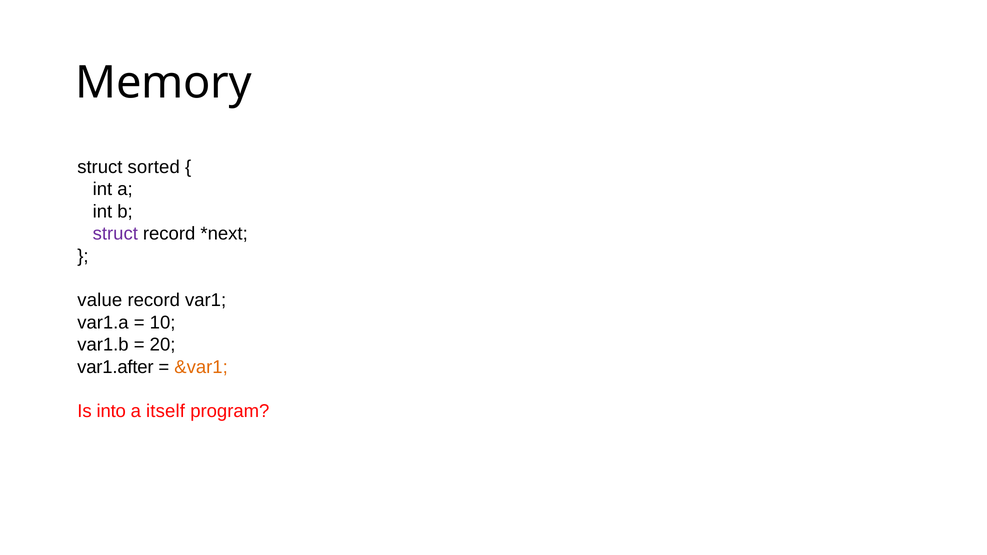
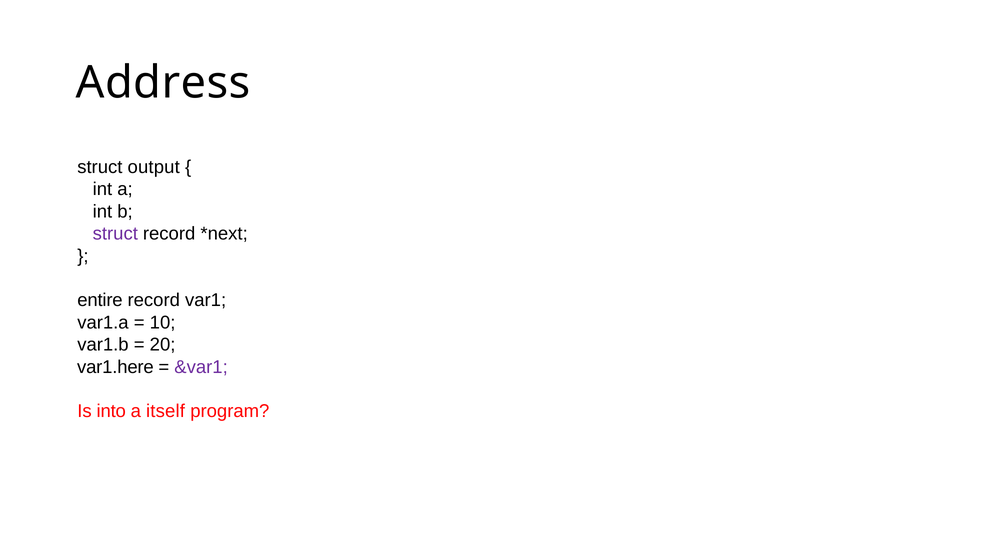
Memory: Memory -> Address
sorted: sorted -> output
value: value -> entire
var1.after: var1.after -> var1.here
&var1 colour: orange -> purple
